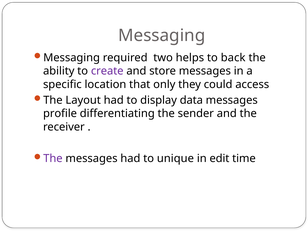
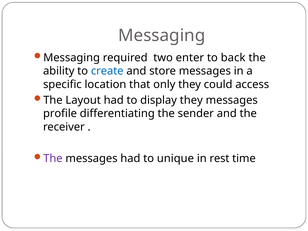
helps: helps -> enter
create colour: purple -> blue
display data: data -> they
edit: edit -> rest
